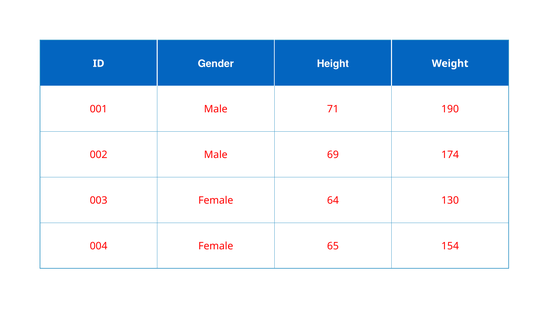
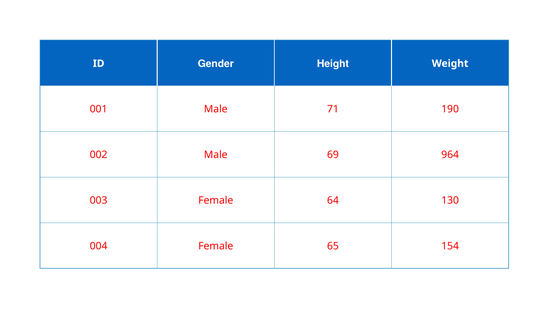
174: 174 -> 964
